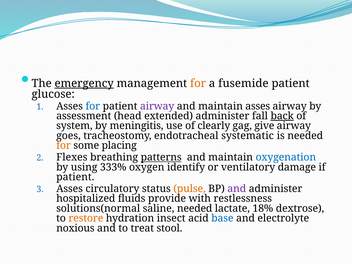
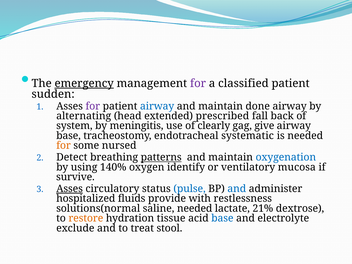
for at (198, 83) colour: orange -> purple
fusemide: fusemide -> classified
glucose: glucose -> sudden
for at (93, 106) colour: blue -> purple
airway at (157, 106) colour: purple -> blue
maintain asses: asses -> done
assessment: assessment -> alternating
extended administer: administer -> prescribed
back underline: present -> none
goes at (68, 136): goes -> base
placing: placing -> nursed
Flexes: Flexes -> Detect
333%: 333% -> 140%
damage: damage -> mucosa
patient at (75, 177): patient -> survive
Asses at (70, 189) underline: none -> present
pulse colour: orange -> blue
and at (237, 189) colour: purple -> blue
18%: 18% -> 21%
insect: insect -> tissue
noxious: noxious -> exclude
